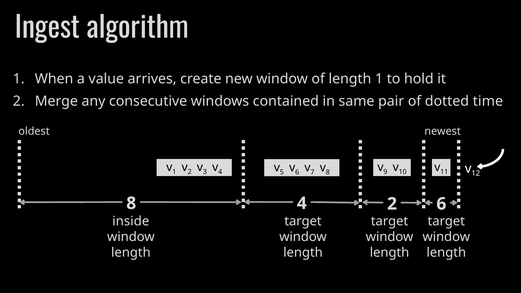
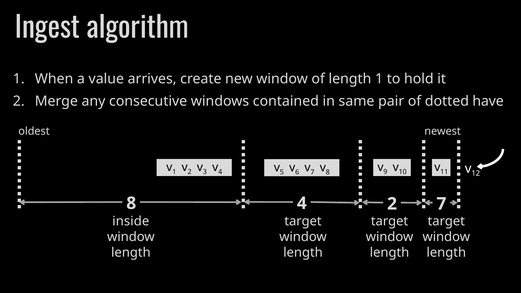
time: time -> have
2 6: 6 -> 7
